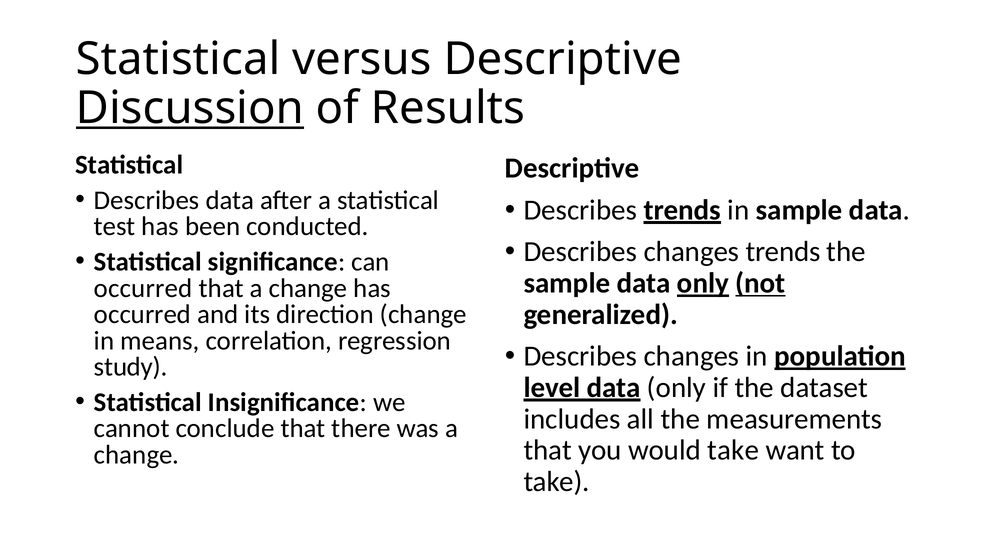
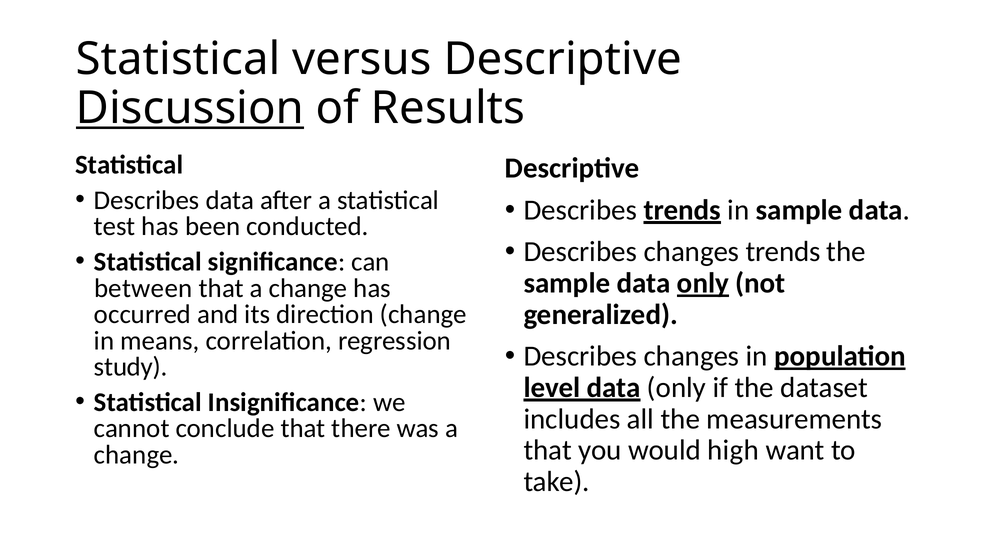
not underline: present -> none
occurred at (143, 288): occurred -> between
would take: take -> high
